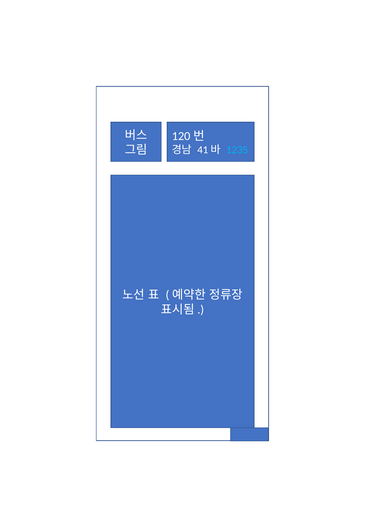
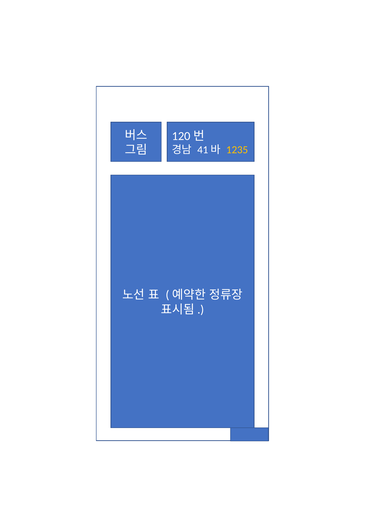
1235 colour: light blue -> yellow
